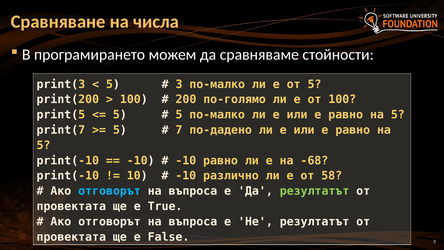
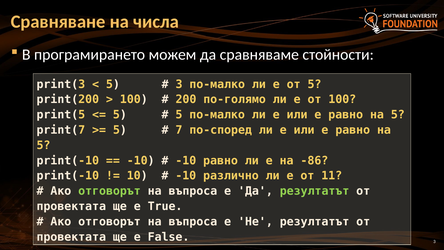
по-дадено: по-дадено -> по-според
-68: -68 -> -86
58: 58 -> 11
отговорът at (109, 191) colour: light blue -> light green
